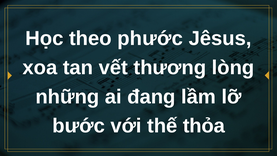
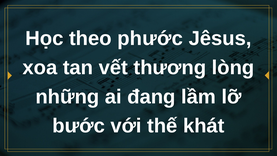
thỏa: thỏa -> khát
